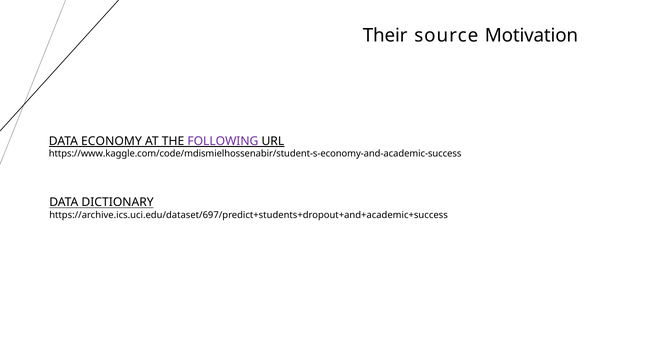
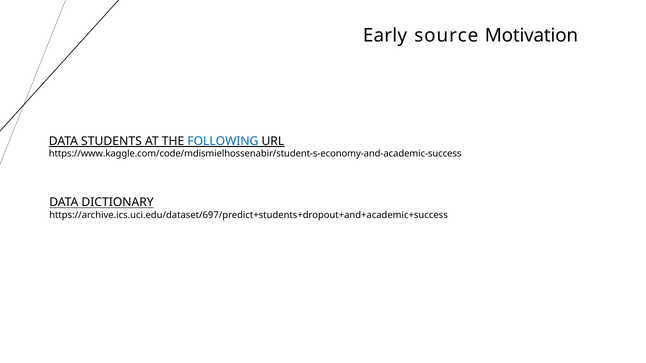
Their: Their -> Early
ECONOMY: ECONOMY -> STUDENTS
FOLLOWING colour: purple -> blue
